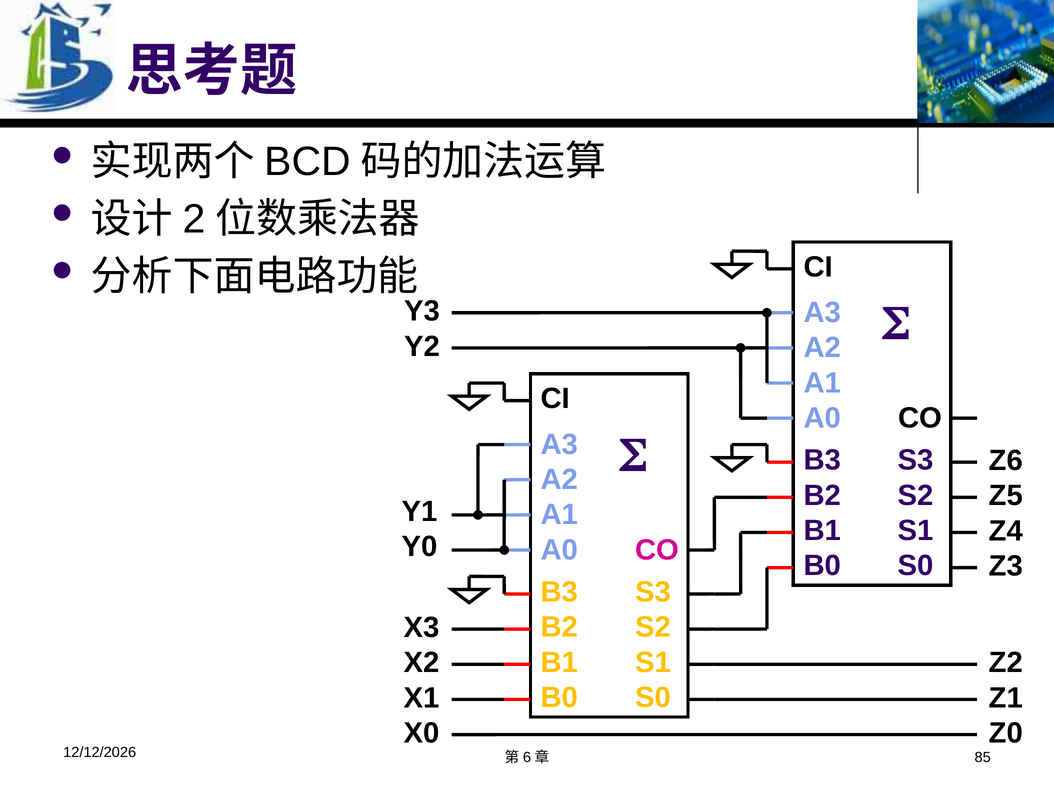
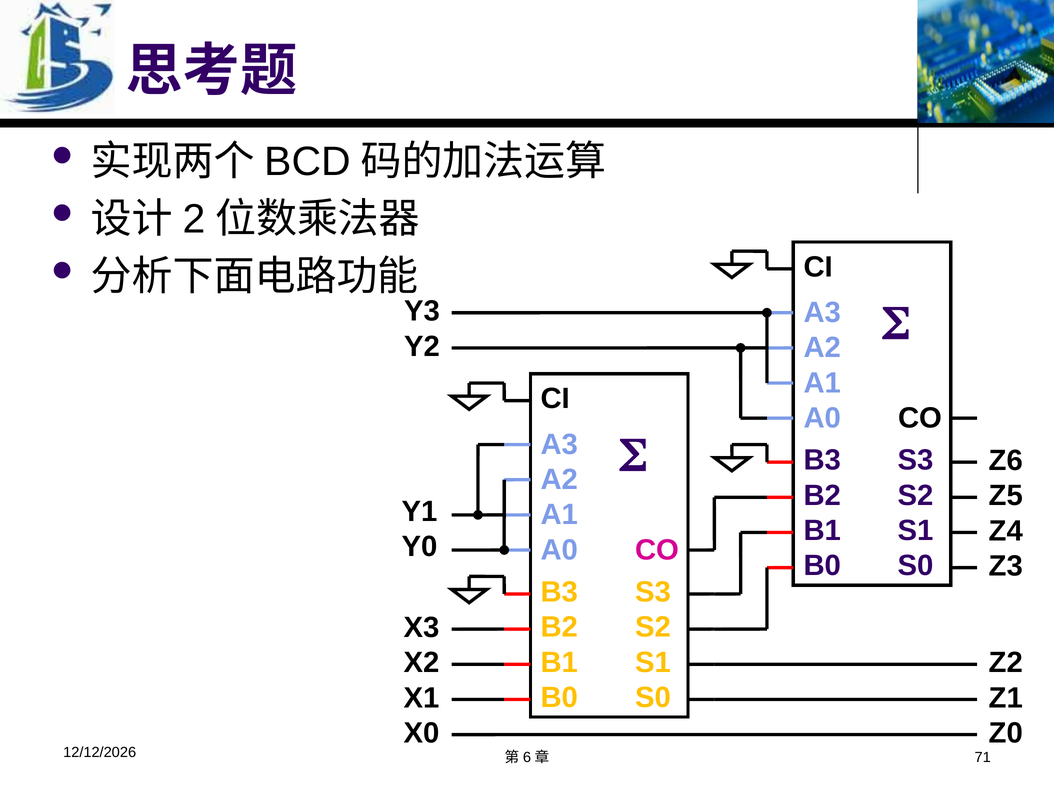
85: 85 -> 71
